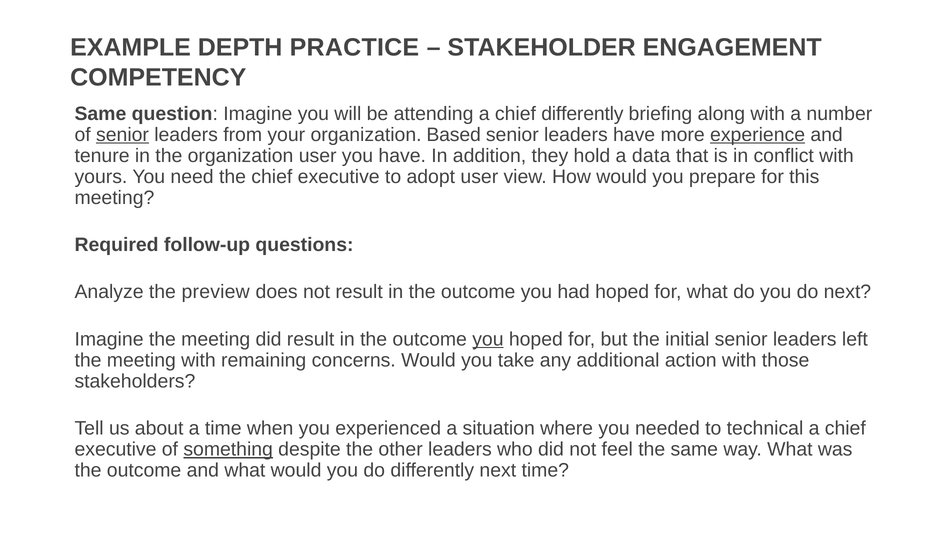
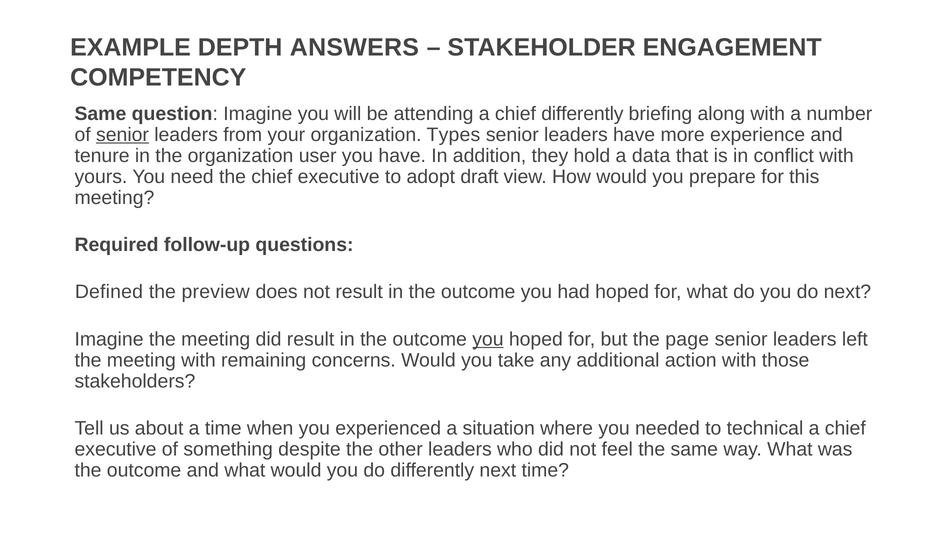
PRACTICE: PRACTICE -> ANSWERS
Based: Based -> Types
experience underline: present -> none
adopt user: user -> draft
Analyze: Analyze -> Defined
initial: initial -> page
something underline: present -> none
